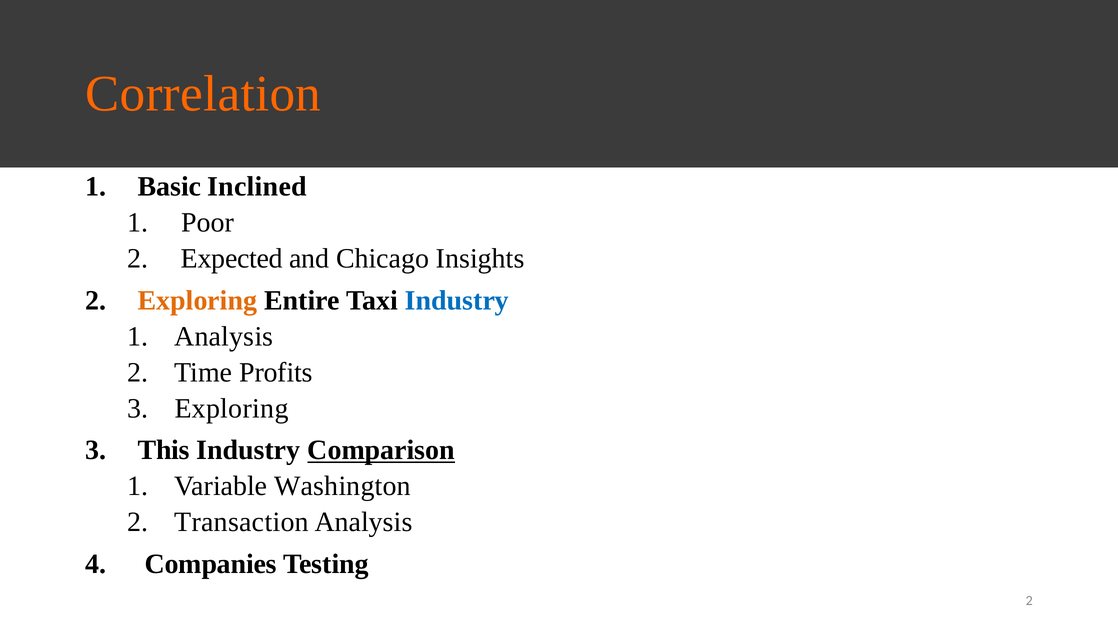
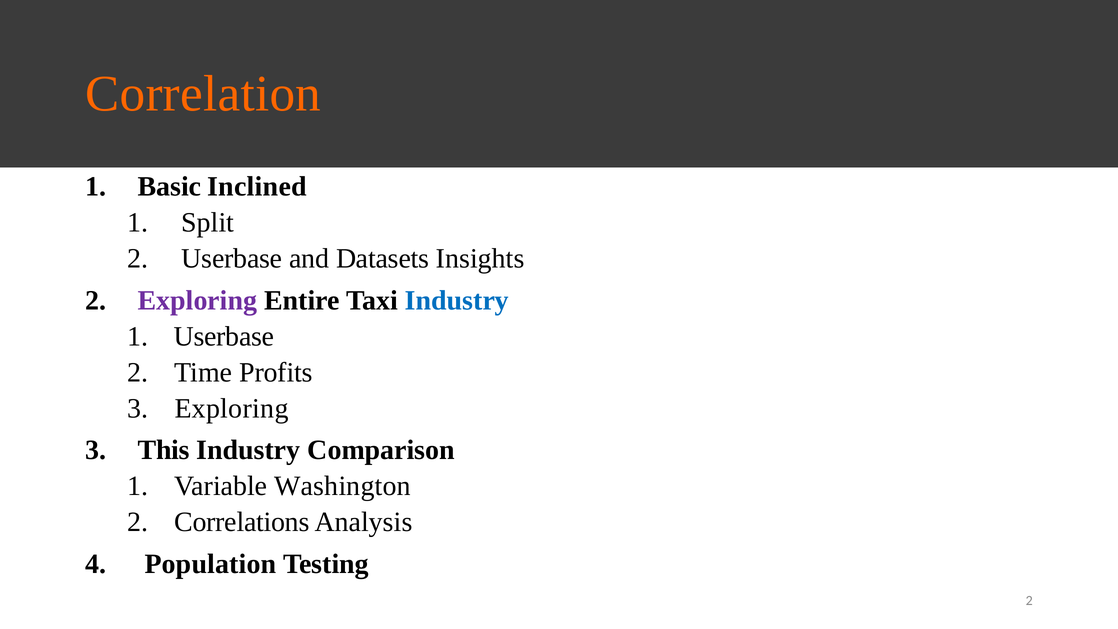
Poor: Poor -> Split
2 Expected: Expected -> Userbase
Chicago: Chicago -> Datasets
Exploring at (197, 300) colour: orange -> purple
Analysis at (224, 336): Analysis -> Userbase
Comparison underline: present -> none
Transaction: Transaction -> Correlations
Companies: Companies -> Population
